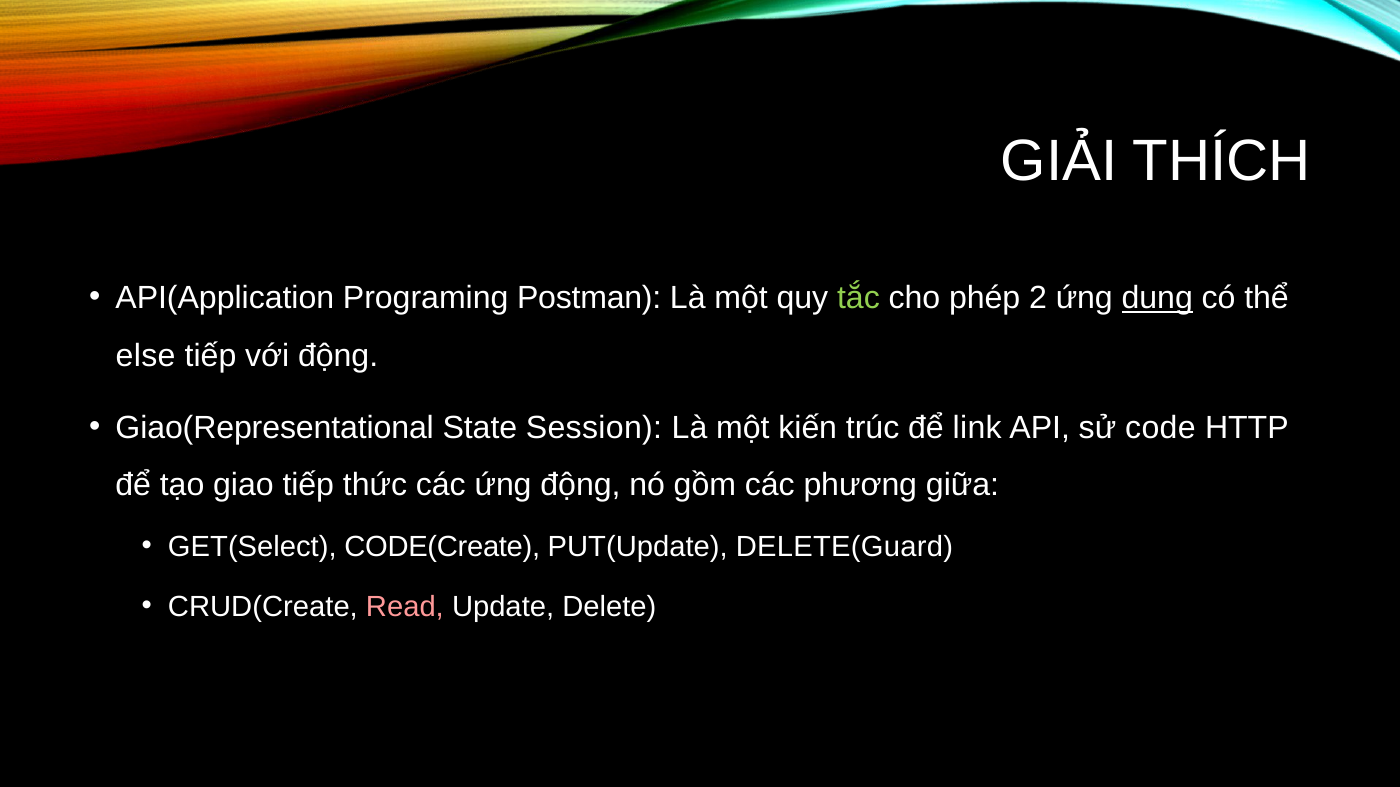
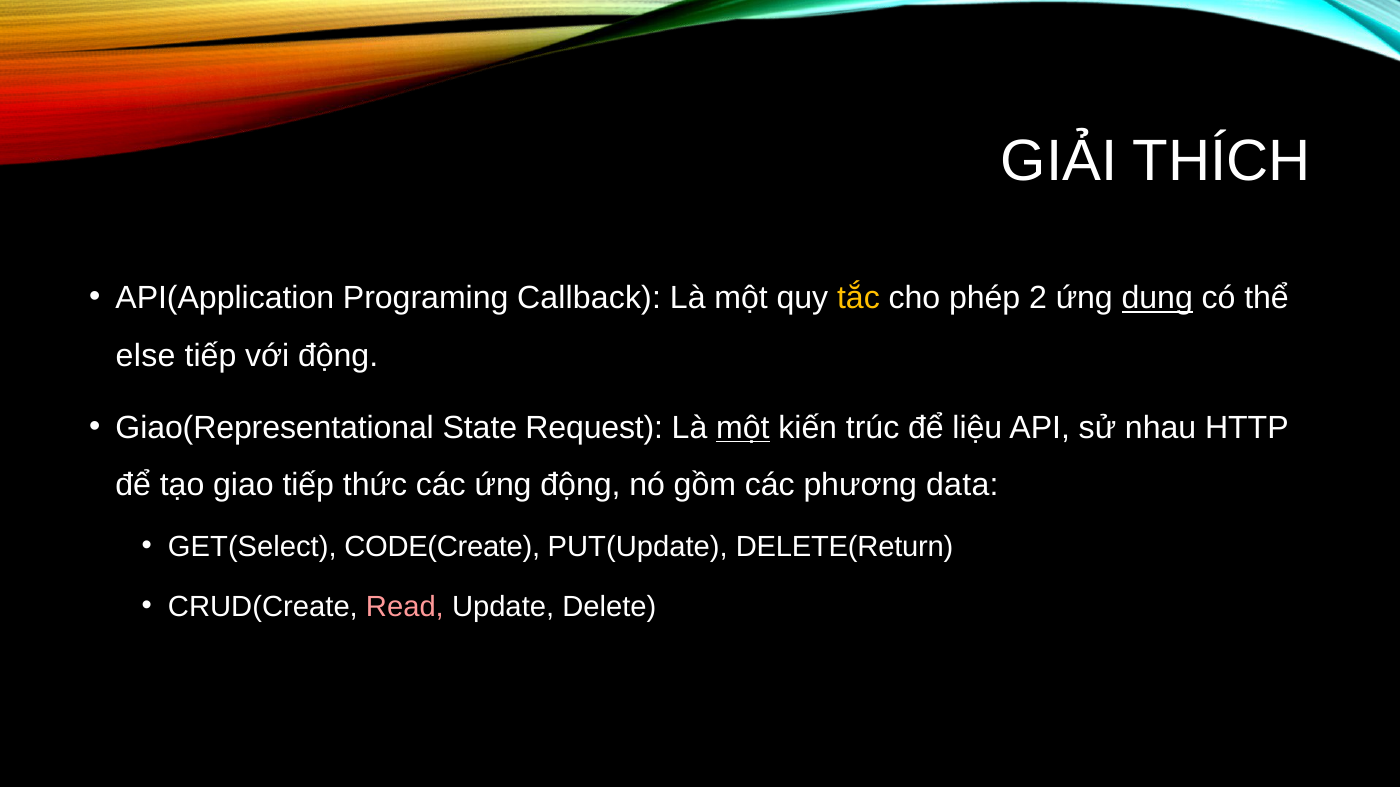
Postman: Postman -> Callback
tắc colour: light green -> yellow
Session: Session -> Request
một at (743, 428) underline: none -> present
link: link -> liệu
code: code -> nhau
giữa: giữa -> data
DELETE(Guard: DELETE(Guard -> DELETE(Return
